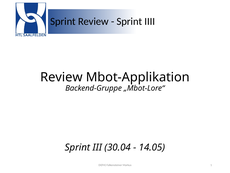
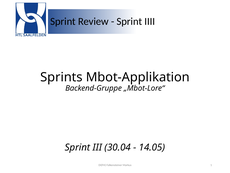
Review at (61, 77): Review -> Sprints
